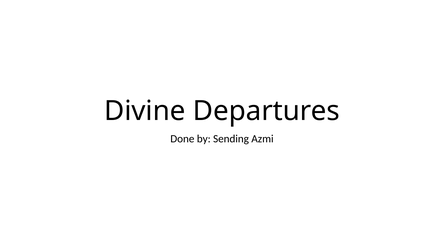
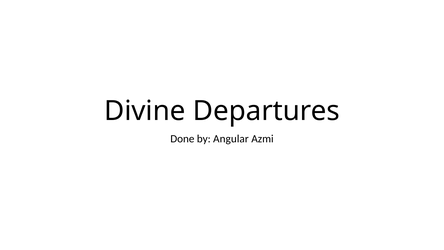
Sending: Sending -> Angular
